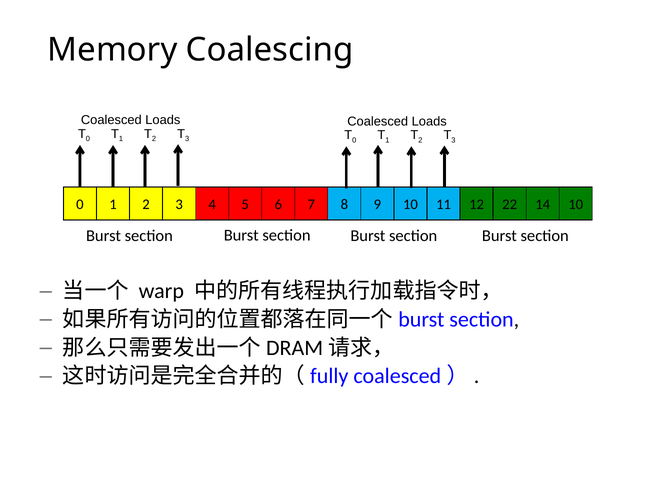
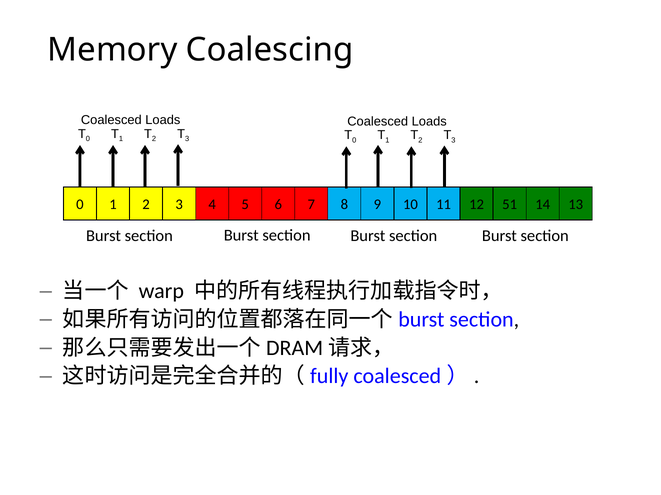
22: 22 -> 51
14 10: 10 -> 13
